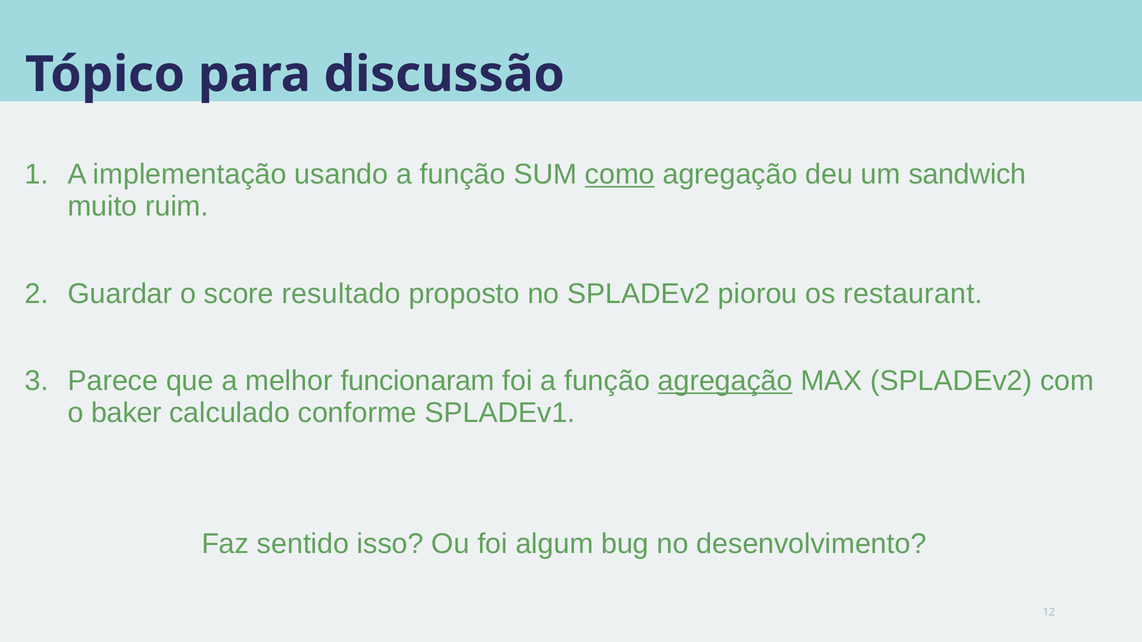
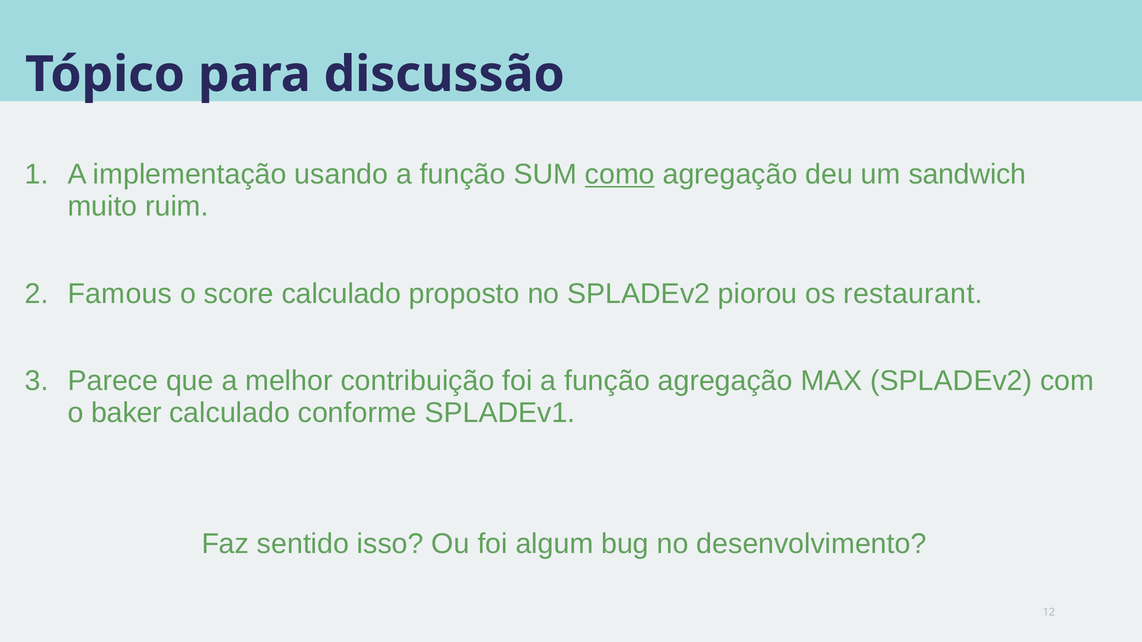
Guardar: Guardar -> Famous
score resultado: resultado -> calculado
funcionaram: funcionaram -> contribuição
agregação at (725, 381) underline: present -> none
